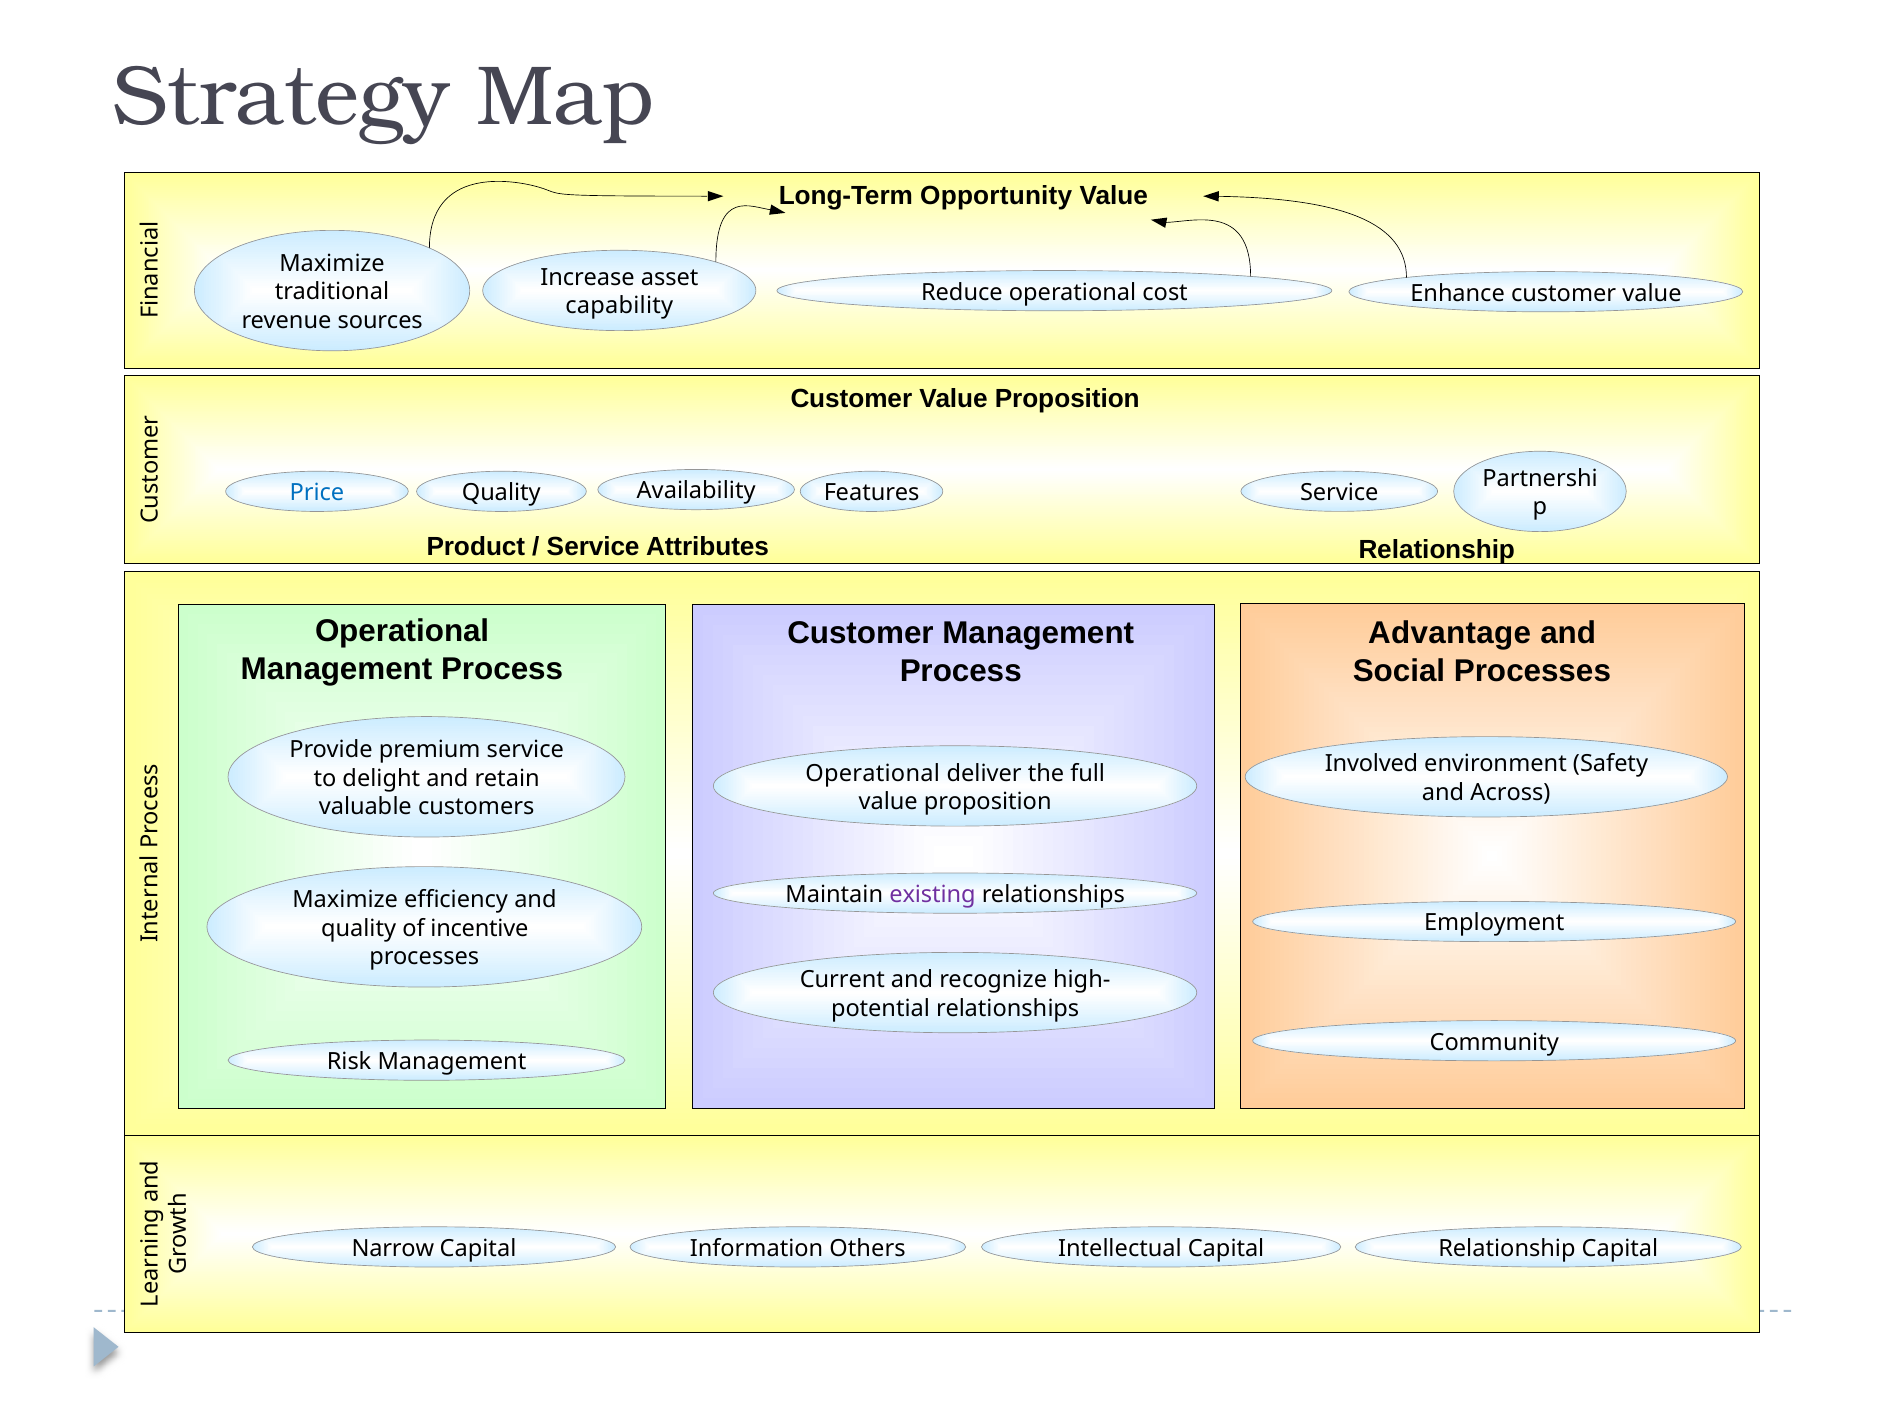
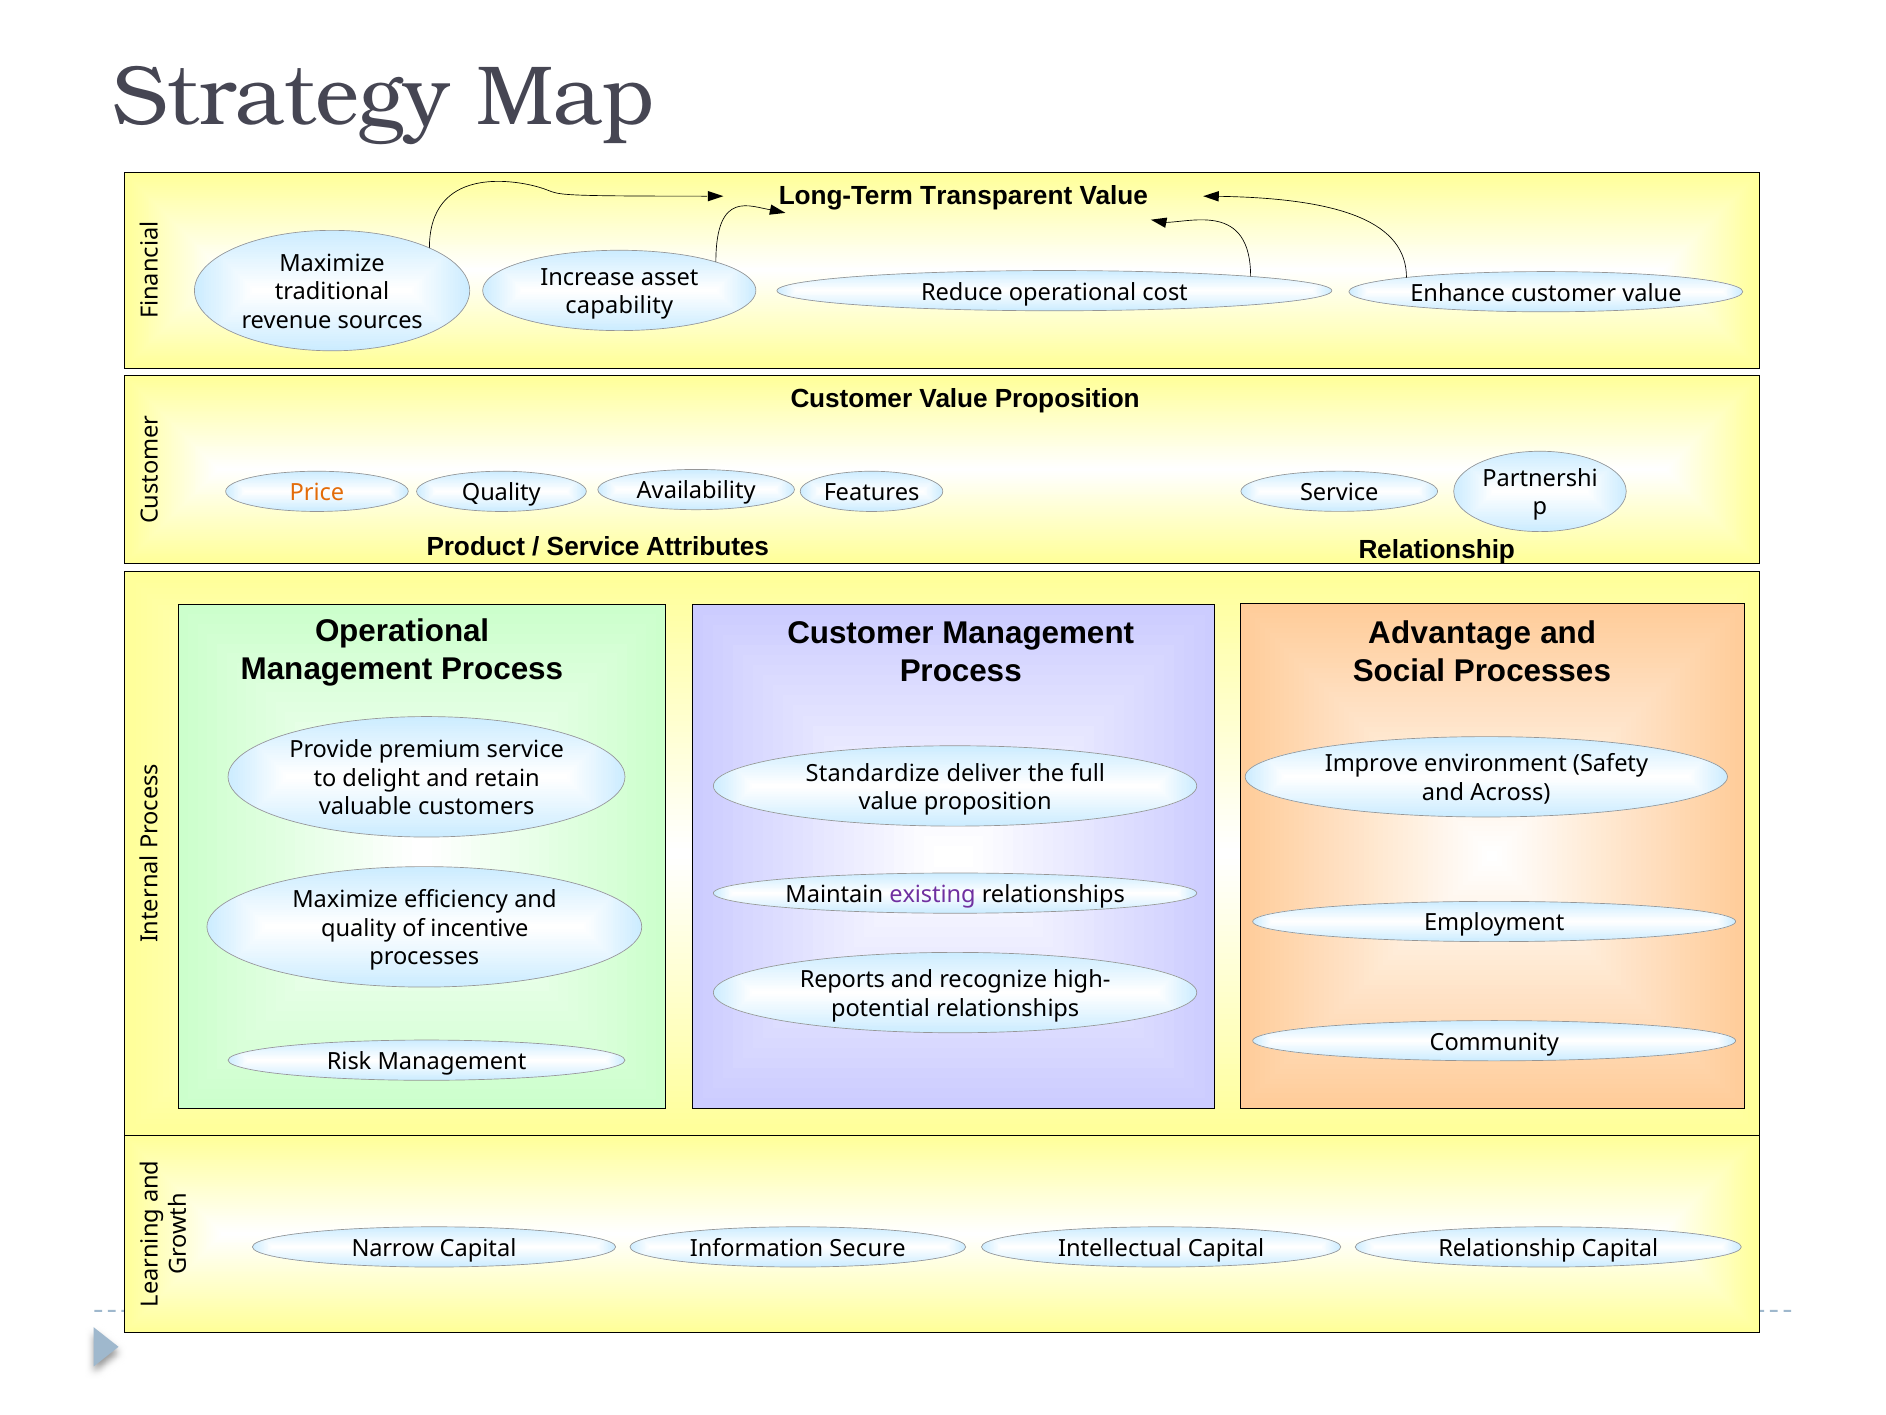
Opportunity: Opportunity -> Transparent
Price colour: blue -> orange
Involved: Involved -> Improve
Operational at (873, 773): Operational -> Standardize
Current: Current -> Reports
Others: Others -> Secure
